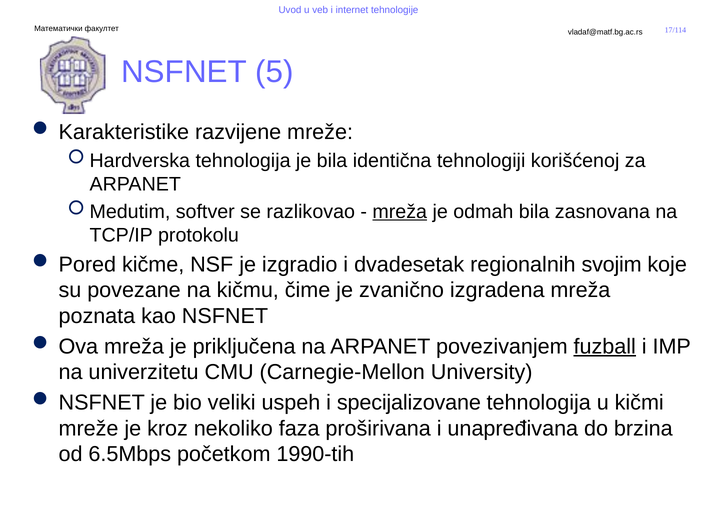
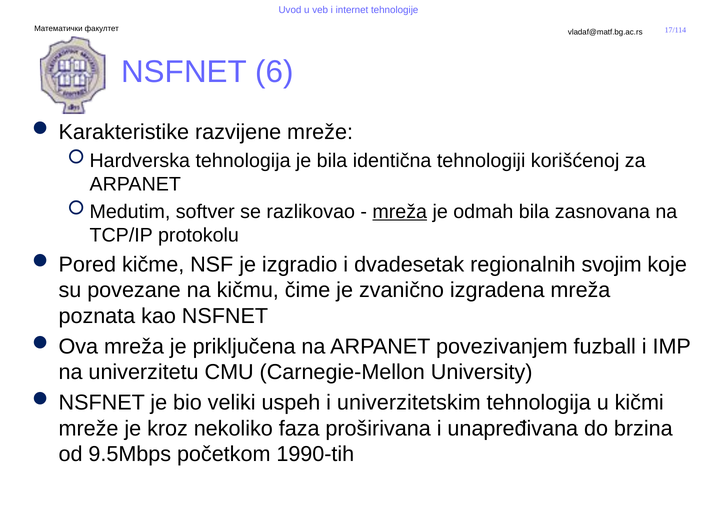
5: 5 -> 6
fuzball underline: present -> none
specijalizovane: specijalizovane -> univerzitetskim
6.5Mbps: 6.5Mbps -> 9.5Mbps
